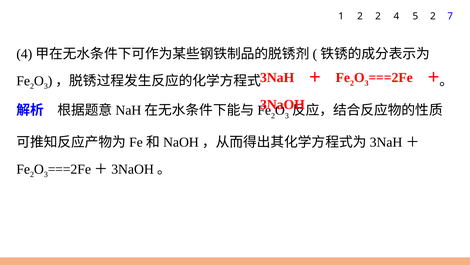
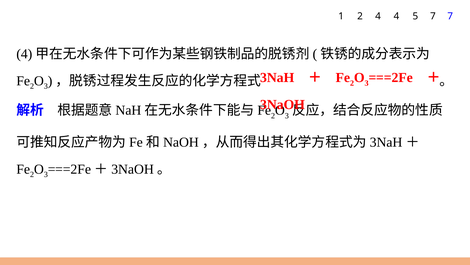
2 2: 2 -> 4
5 2: 2 -> 7
